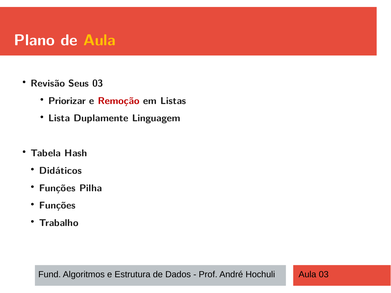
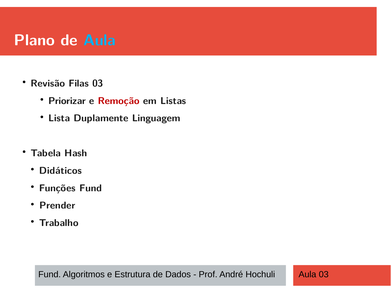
Aula at (100, 40) colour: yellow -> light blue
Seus: Seus -> Filas
Funções Pilha: Pilha -> Fund
Funções at (57, 206): Funções -> Prender
